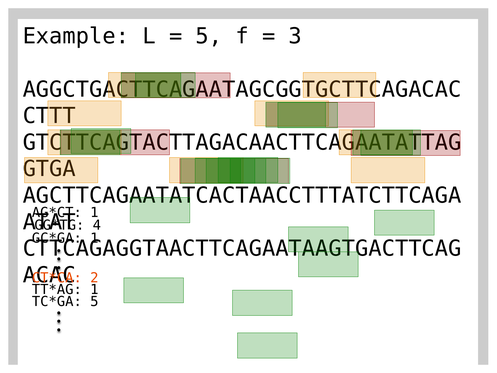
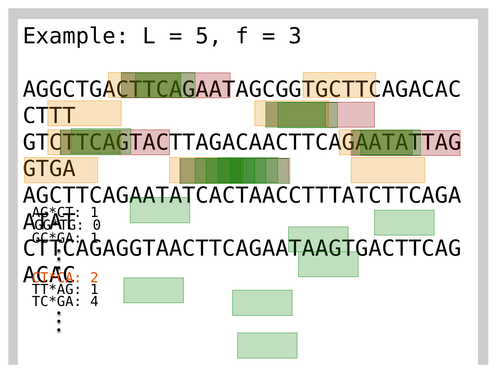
4: 4 -> 0
5 at (94, 301): 5 -> 4
